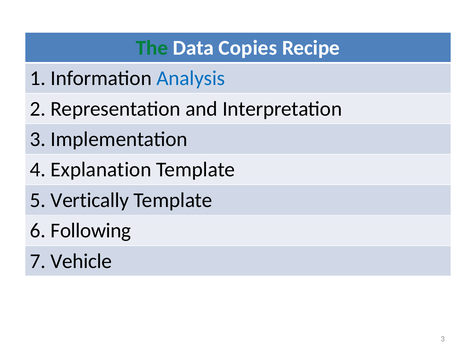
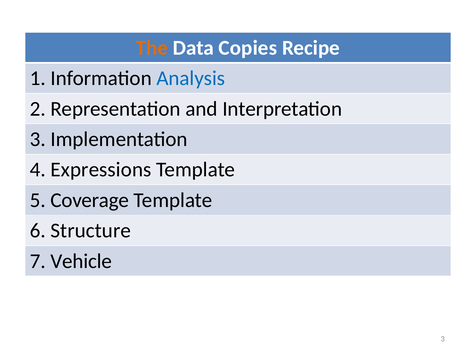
The colour: green -> orange
Explanation: Explanation -> Expressions
Vertically: Vertically -> Coverage
Following: Following -> Structure
